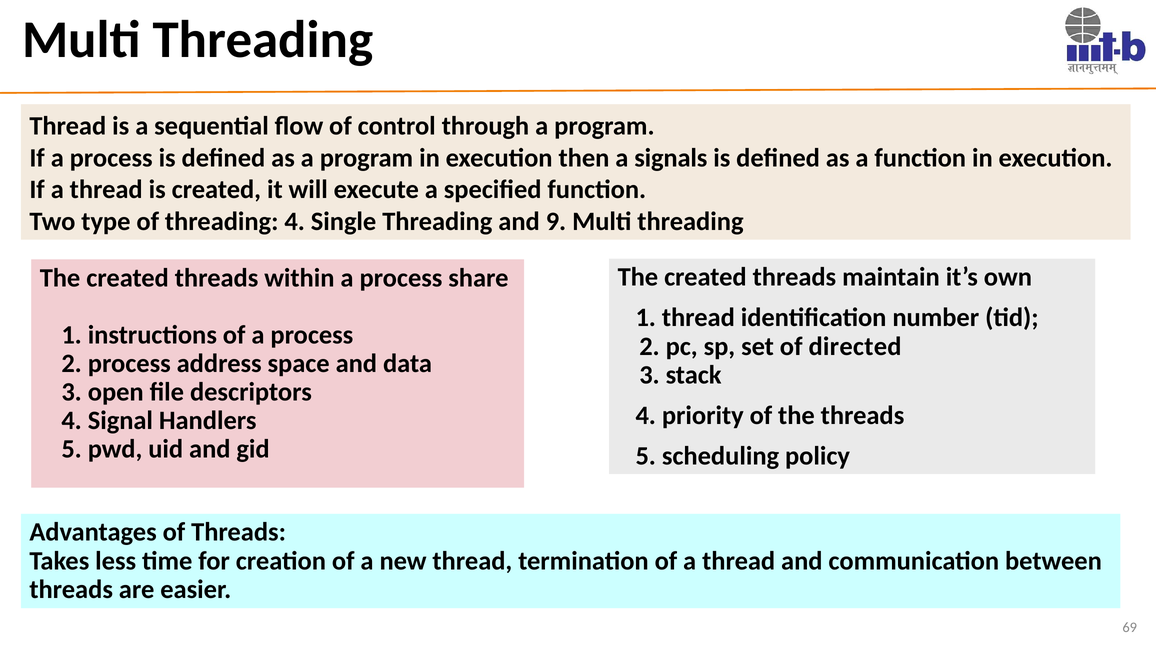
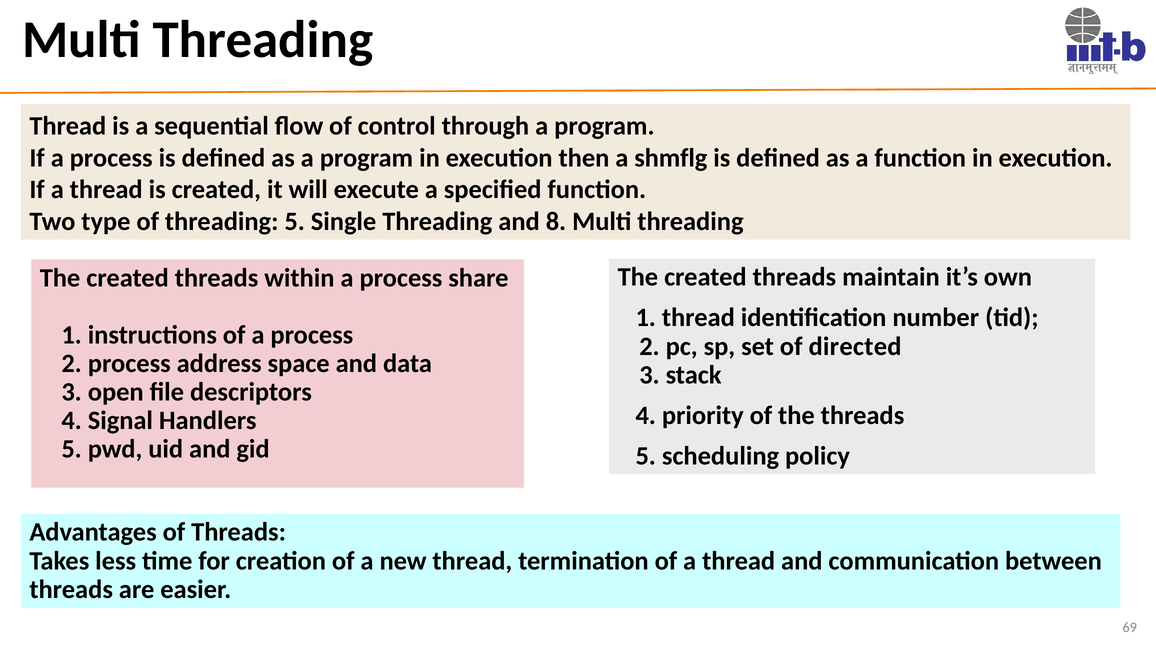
signals: signals -> shmflg
threading 4: 4 -> 5
9: 9 -> 8
